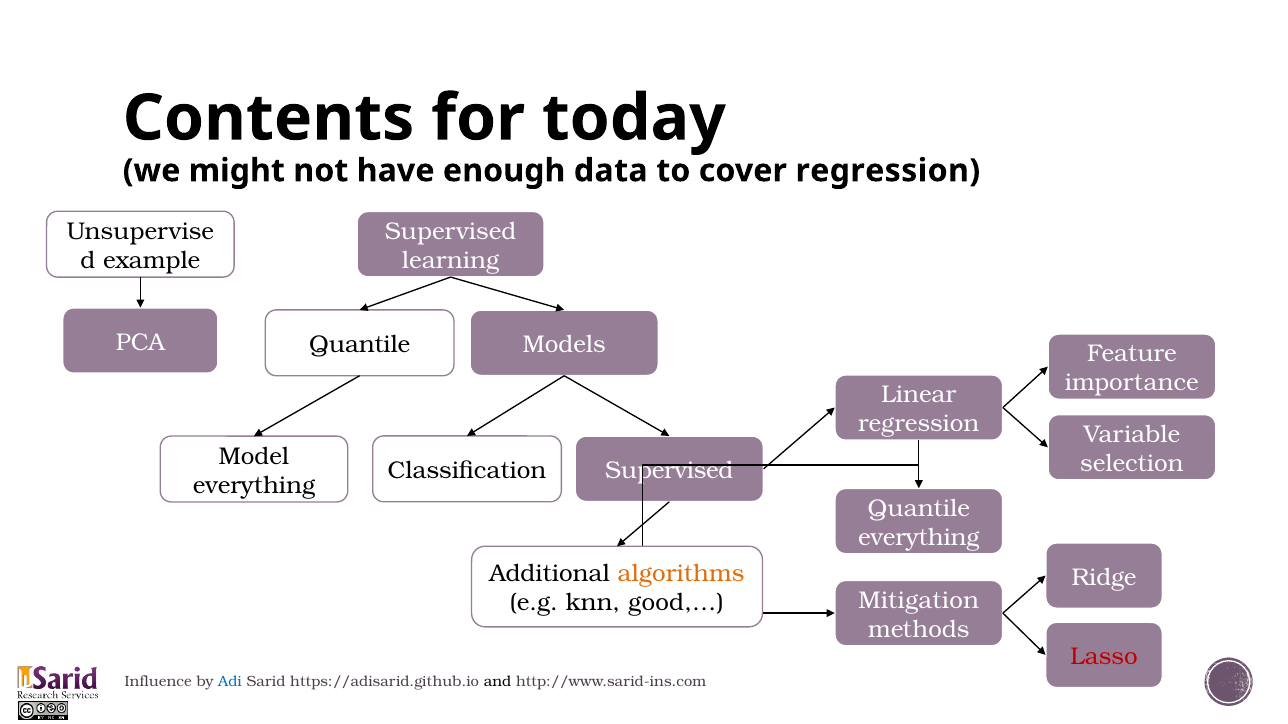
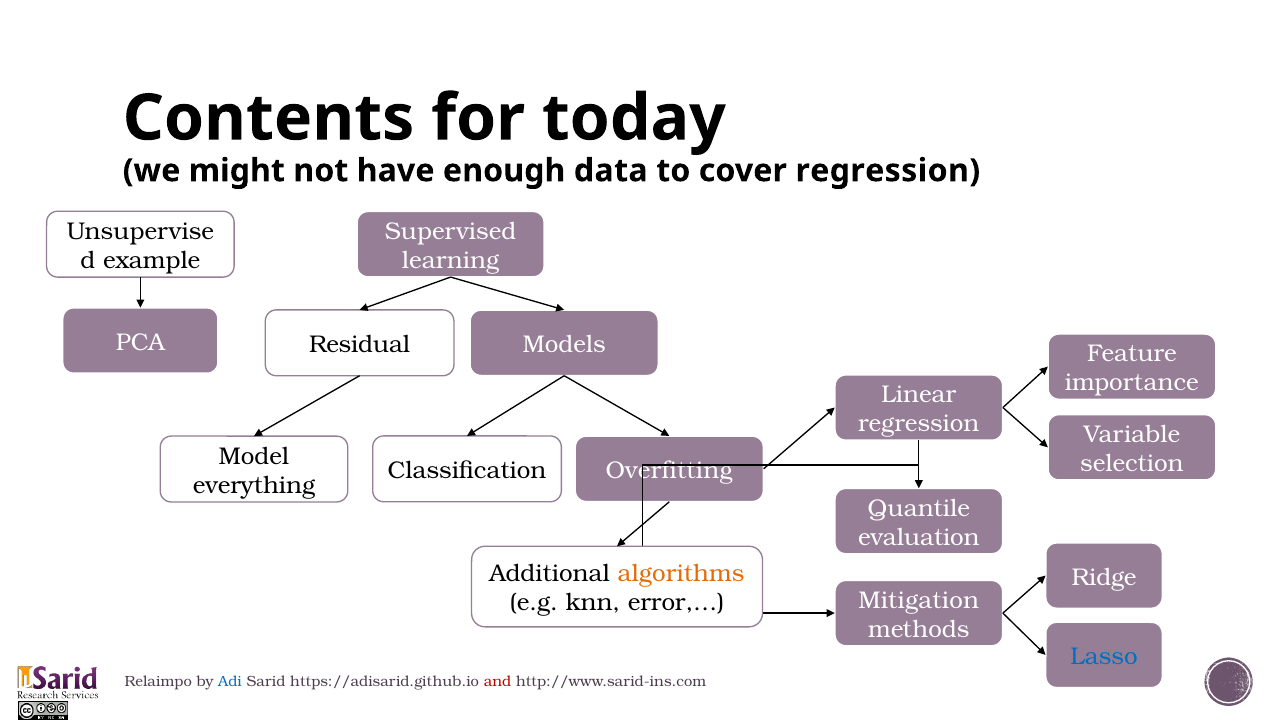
Quantile at (360, 345): Quantile -> Residual
Supervised at (669, 471): Supervised -> Overfitting
everything at (919, 538): everything -> evaluation
good,…: good,… -> error,…
Lasso colour: red -> blue
Influence: Influence -> Relaimpo
and colour: black -> red
